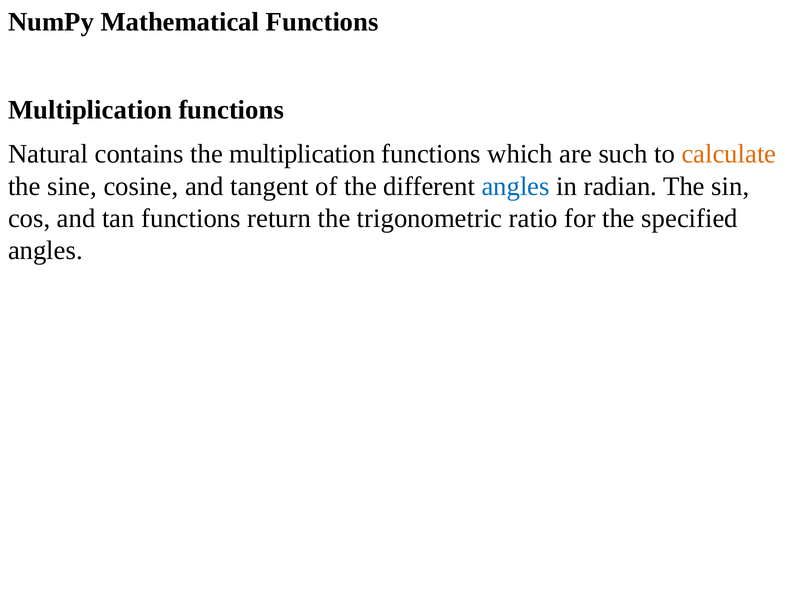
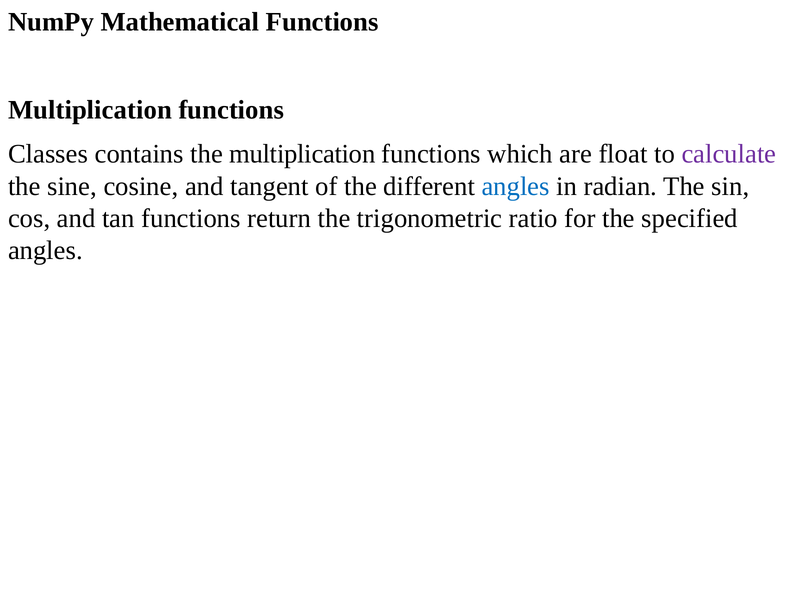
Natural: Natural -> Classes
such: such -> float
calculate colour: orange -> purple
